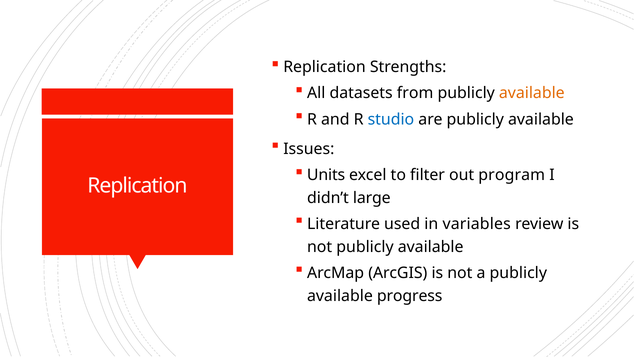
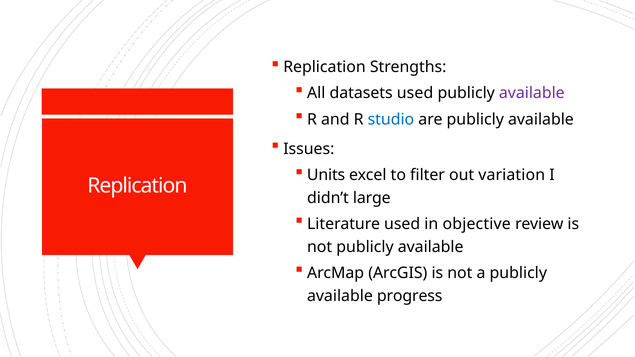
datasets from: from -> used
available at (532, 93) colour: orange -> purple
program: program -> variation
variables: variables -> objective
